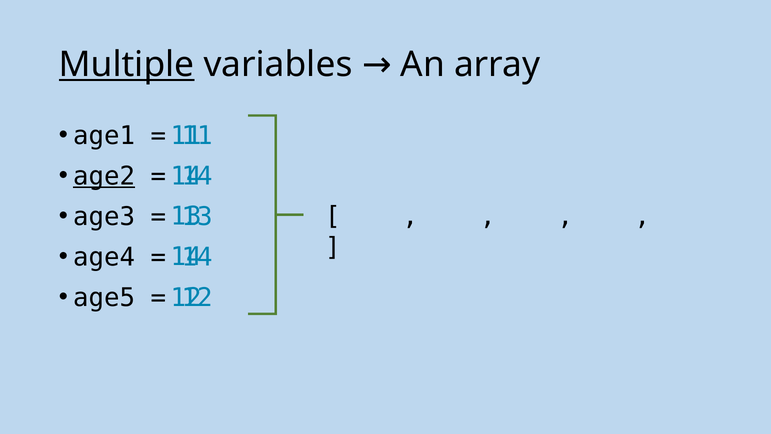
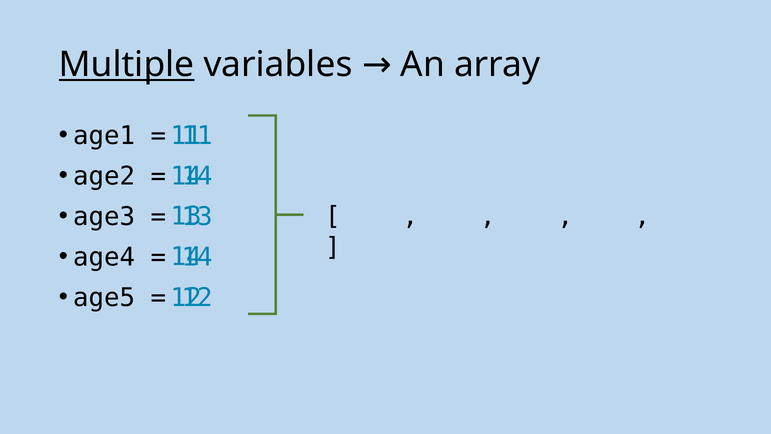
age2 underline: present -> none
